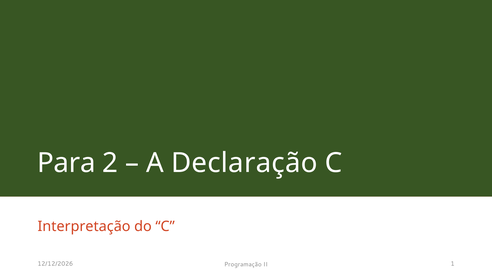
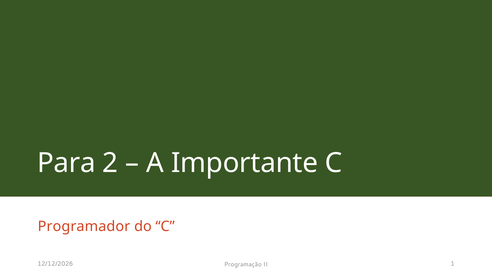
Declaração: Declaração -> Importante
Interpretação: Interpretação -> Programador
